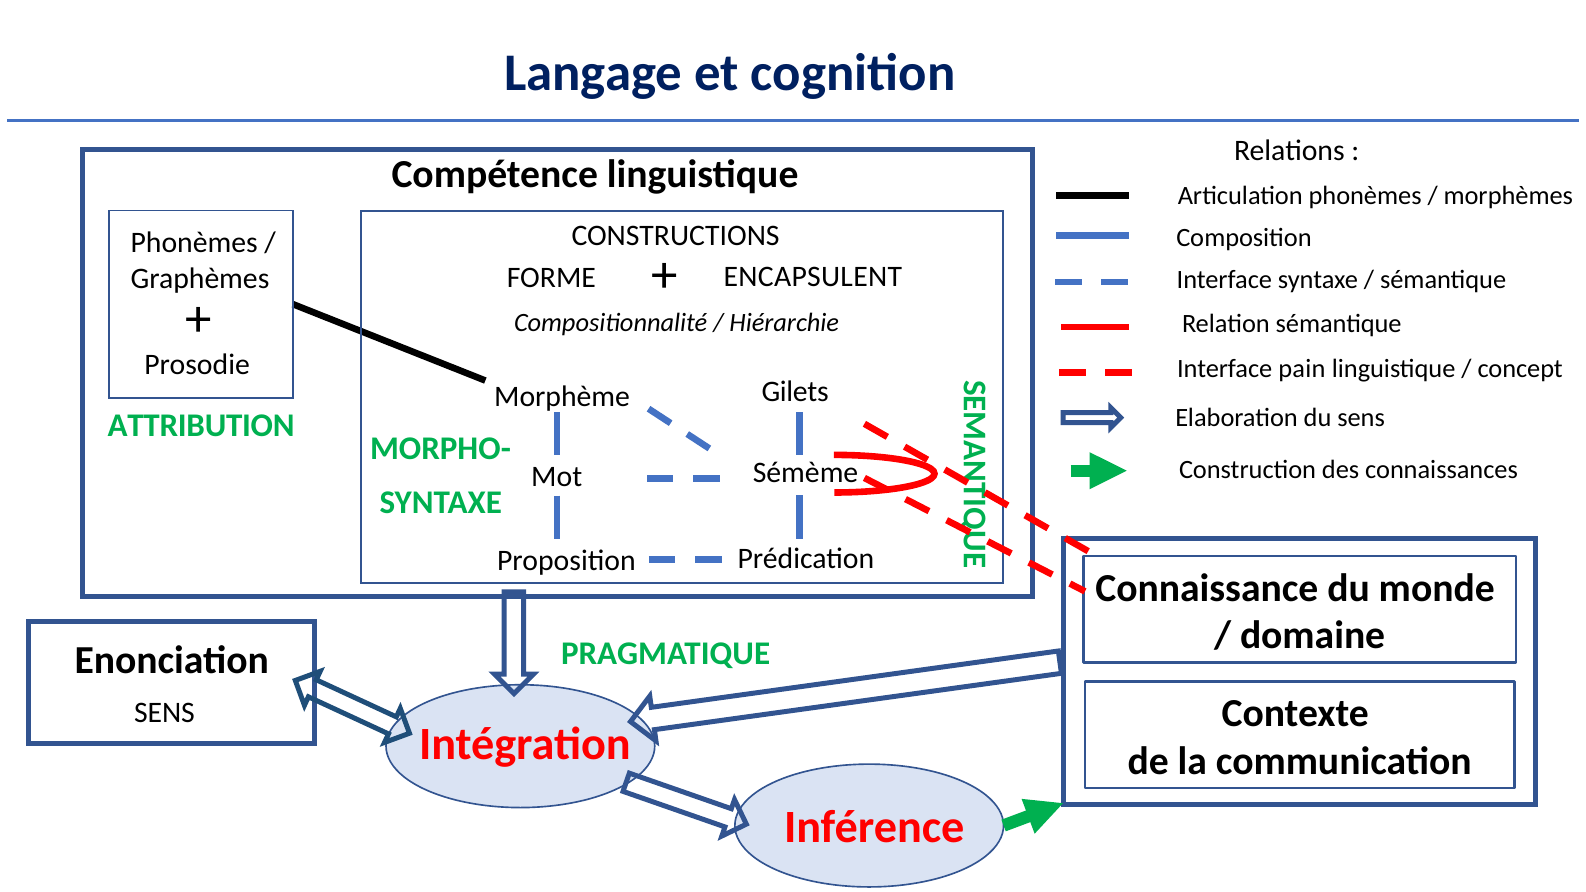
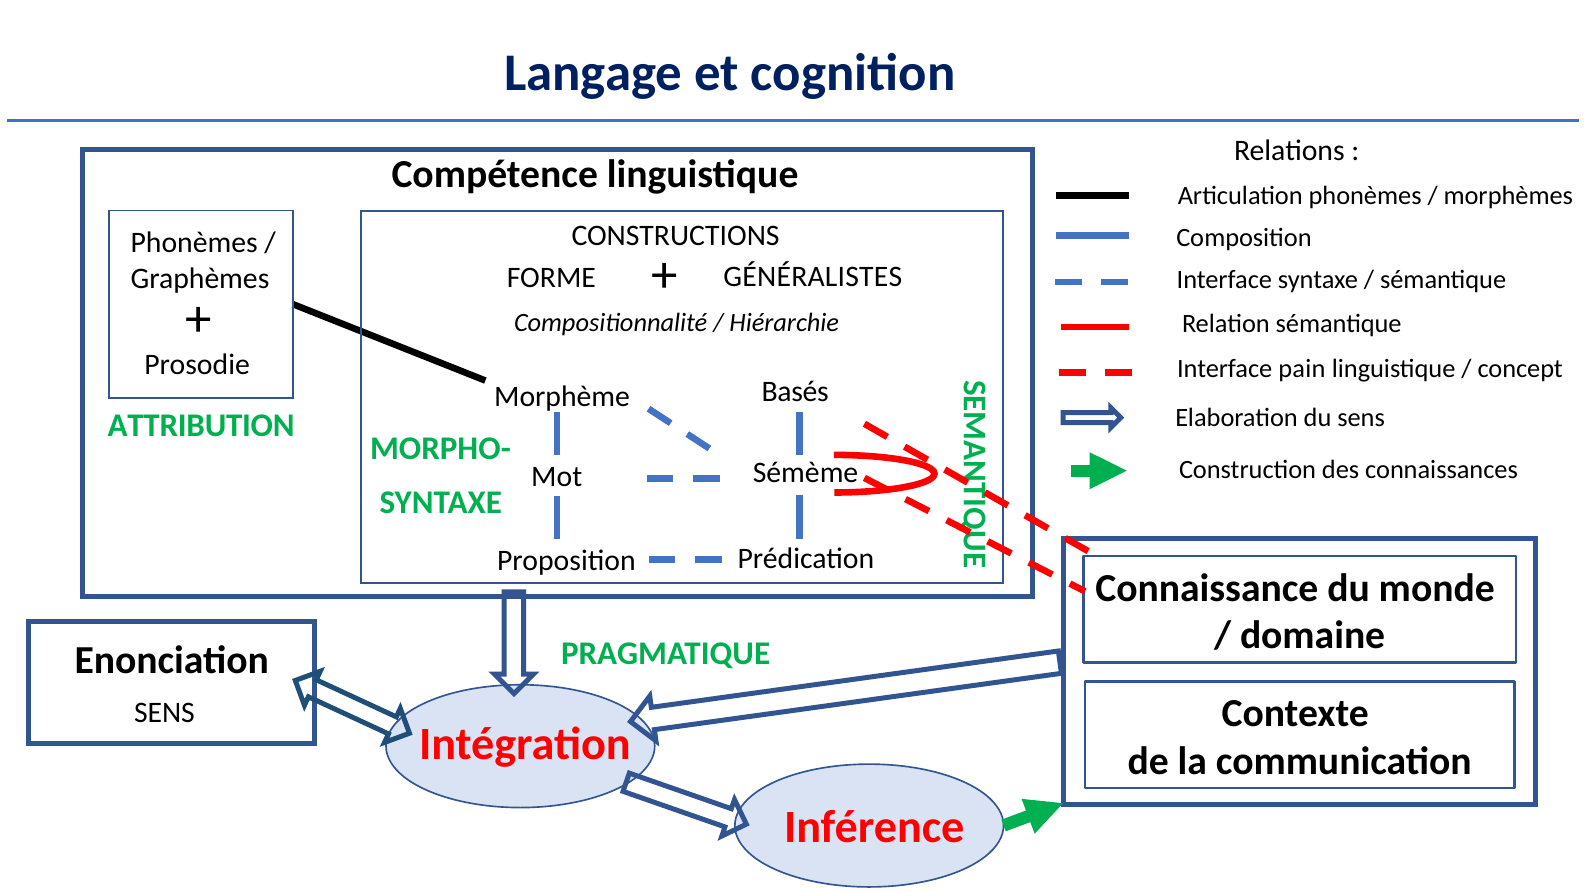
ENCAPSULENT: ENCAPSULENT -> GÉNÉRALISTES
Gilets: Gilets -> Basés
